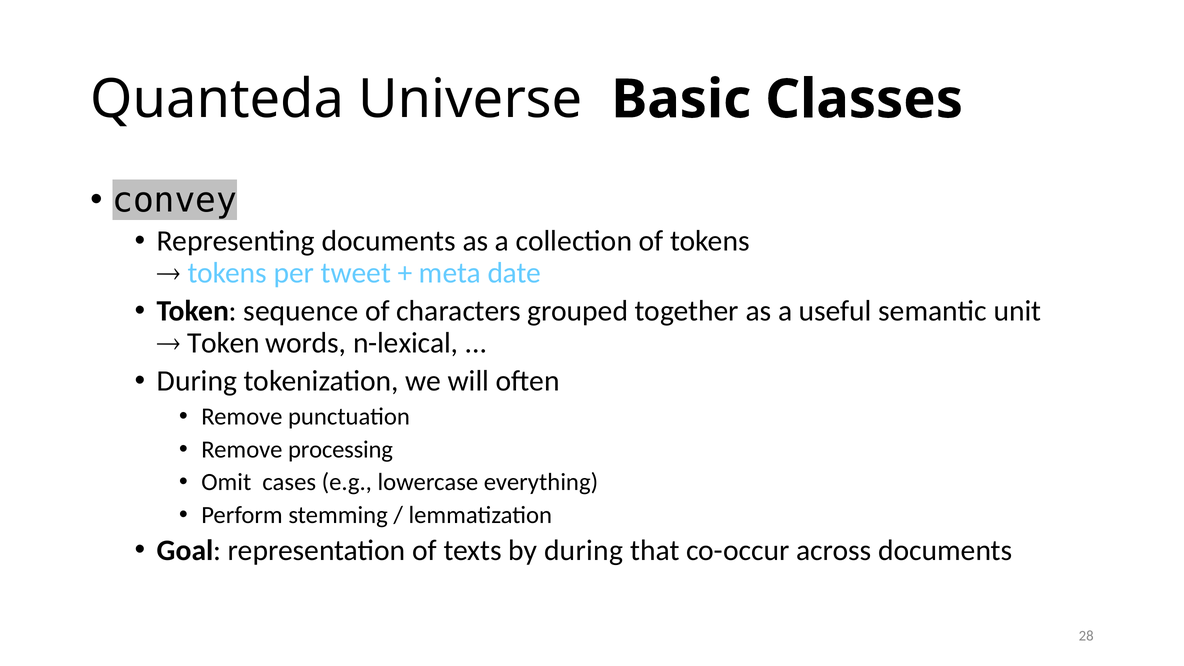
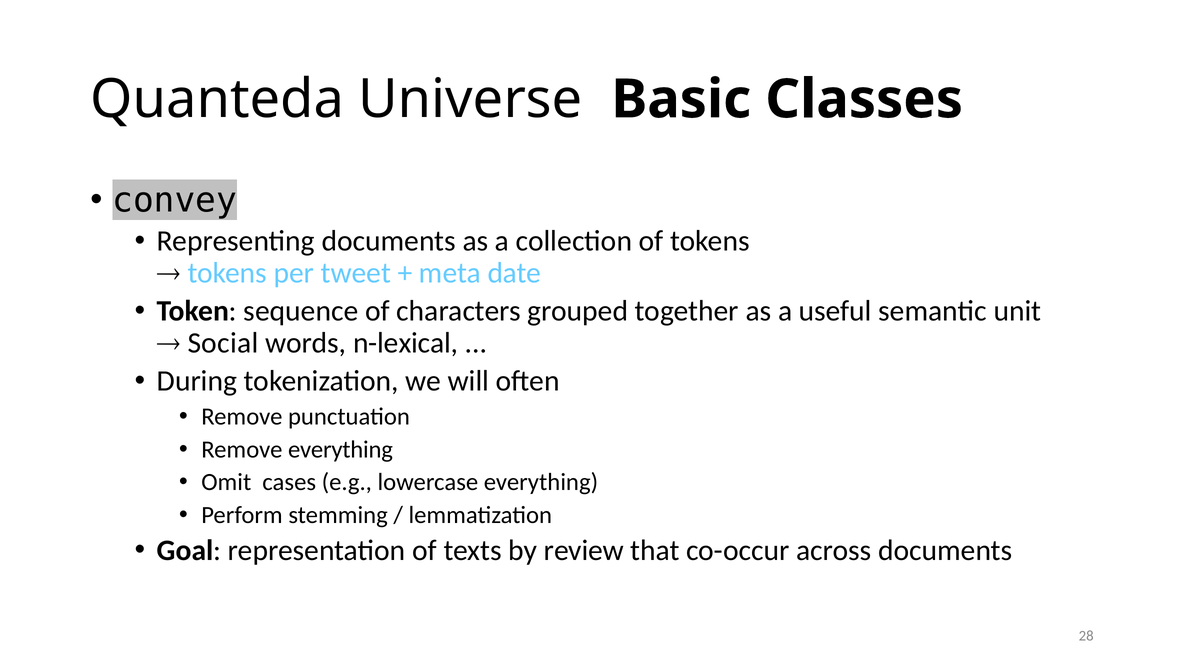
Token at (223, 343): Token -> Social
Remove processing: processing -> everything
by during: during -> review
